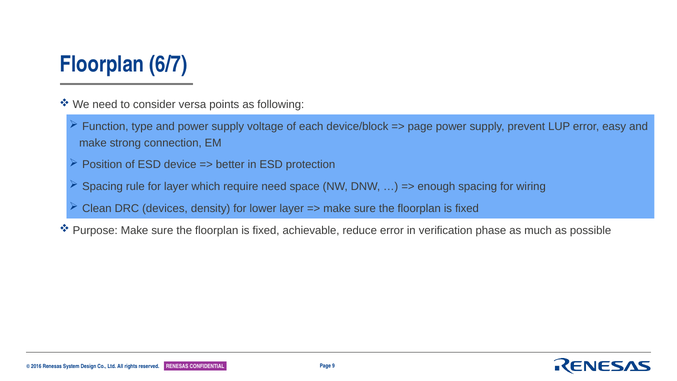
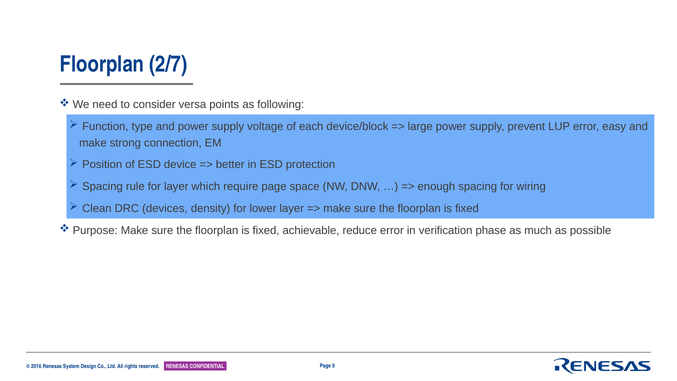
6/7: 6/7 -> 2/7
page at (420, 127): page -> large
require need: need -> page
